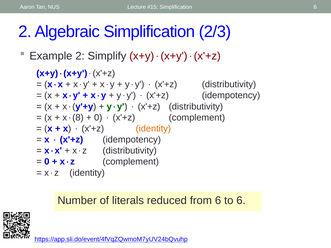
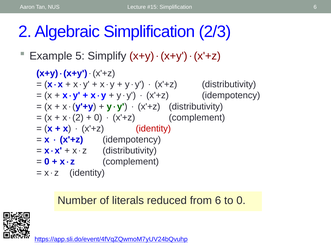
Example 2: 2 -> 5
8 at (78, 118): 8 -> 2
identity at (153, 129) colour: orange -> red
to 6: 6 -> 0
